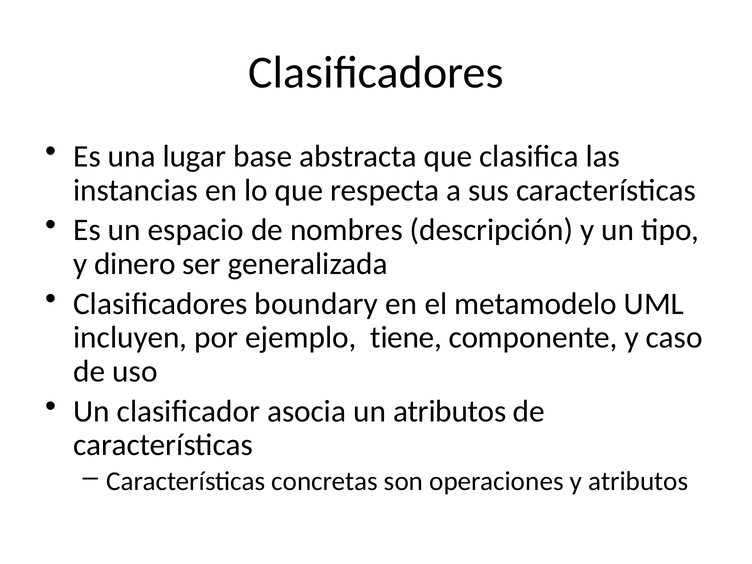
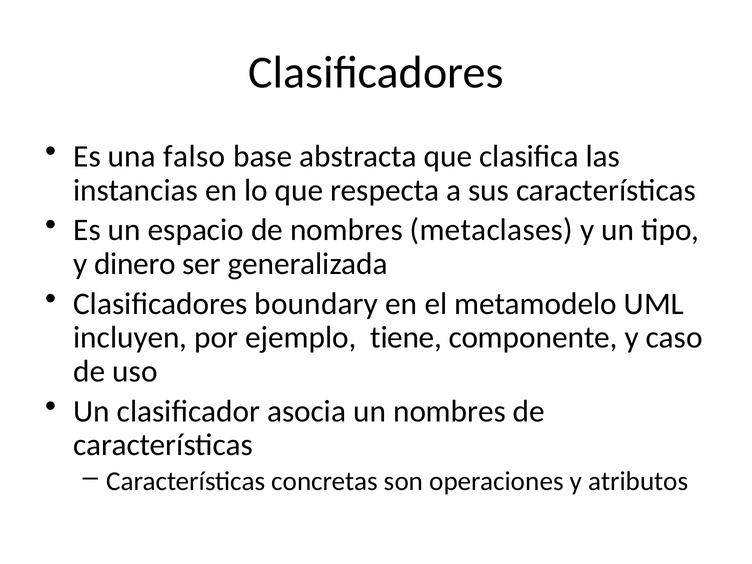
lugar: lugar -> falso
descripción: descripción -> metaclases
un atributos: atributos -> nombres
